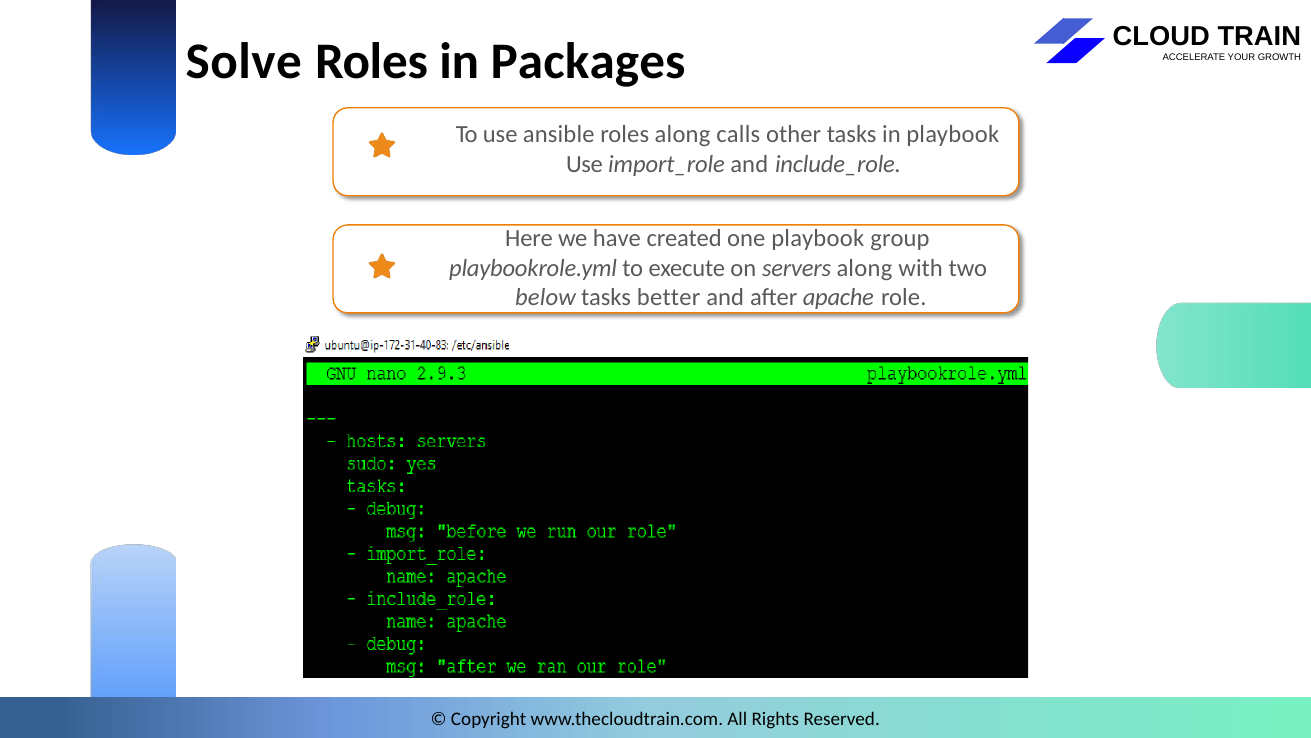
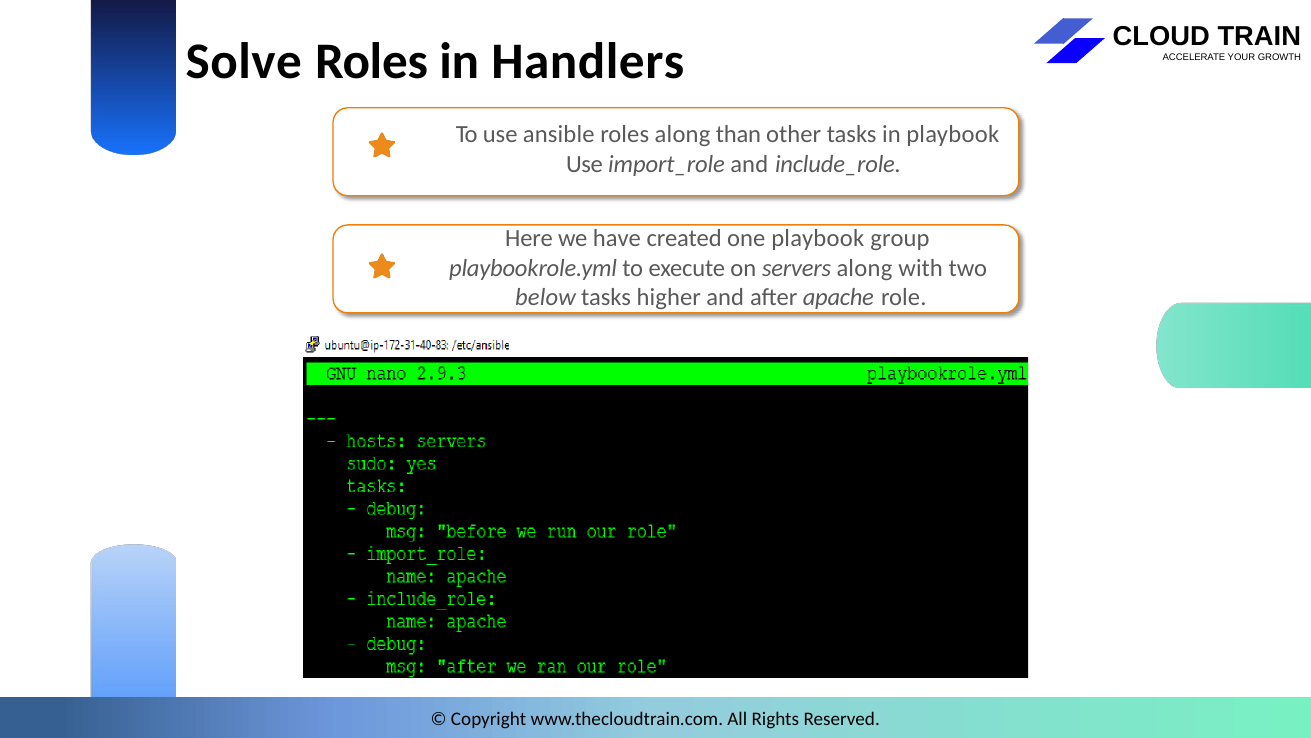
Packages: Packages -> Handlers
calls: calls -> than
better: better -> higher
